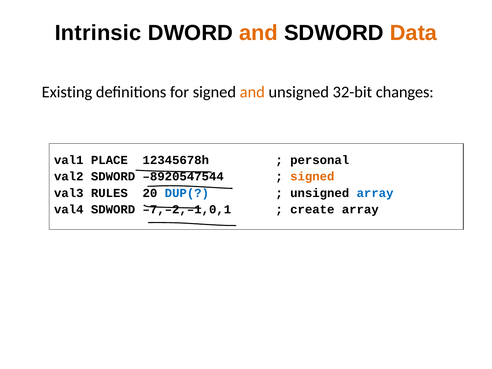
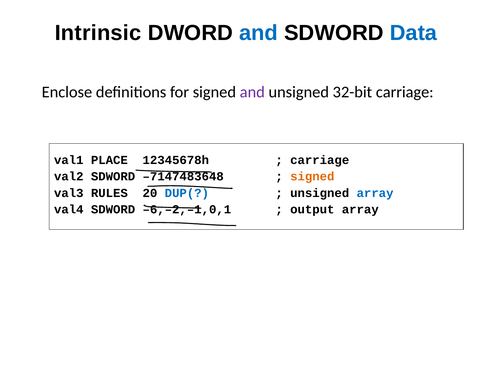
and at (258, 33) colour: orange -> blue
Data colour: orange -> blue
Existing: Existing -> Enclose
and at (252, 92) colour: orange -> purple
32-bit changes: changes -> carriage
personal at (320, 160): personal -> carriage
–8920547544: –8920547544 -> –7147483648
–7,–2,–1,0,1: –7,–2,–1,0,1 -> –6,–2,–1,0,1
create: create -> output
